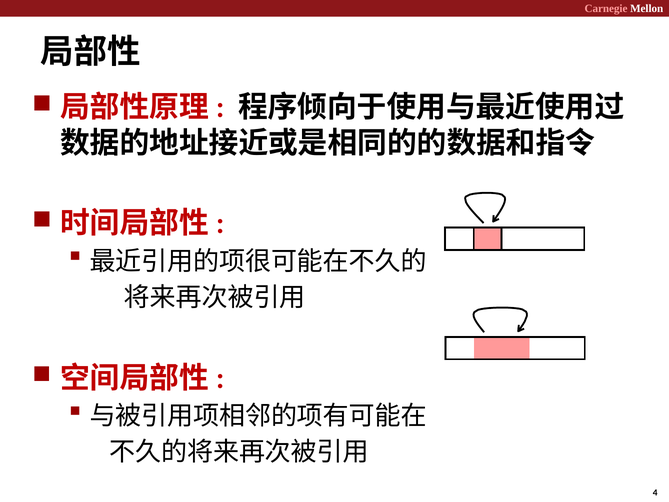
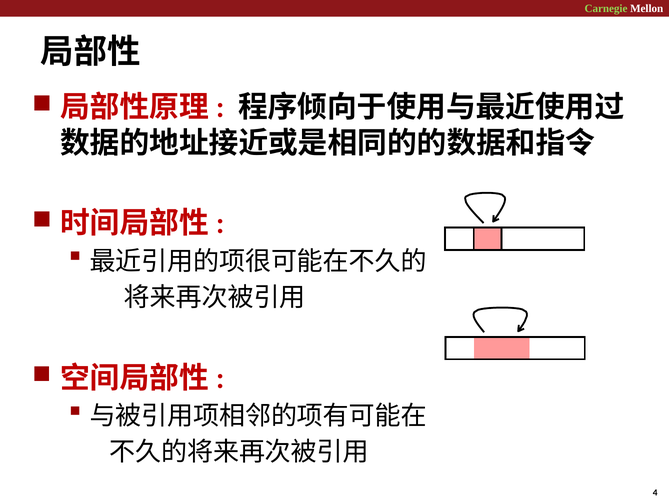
Carnegie colour: pink -> light green
